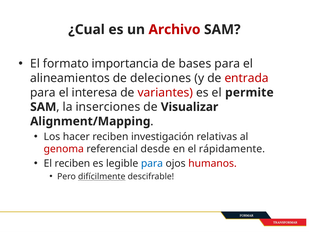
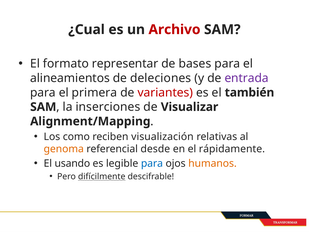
importancia: importancia -> representar
entrada colour: red -> purple
interesa: interesa -> primera
permite: permite -> también
hacer: hacer -> como
investigación: investigación -> visualización
genoma colour: red -> orange
El reciben: reciben -> usando
humanos colour: red -> orange
